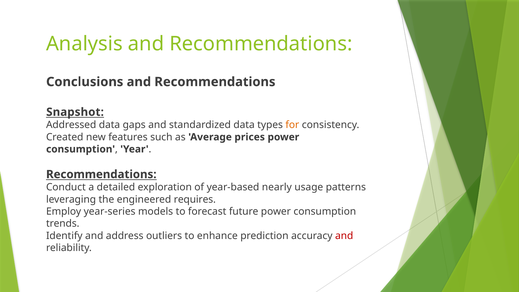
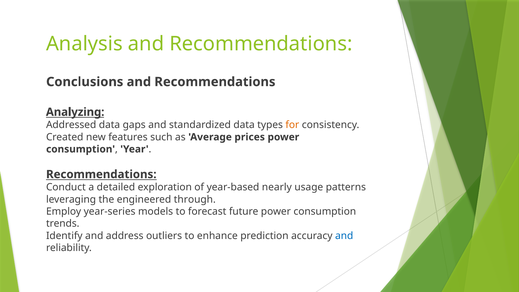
Snapshot: Snapshot -> Analyzing
requires: requires -> through
and at (344, 236) colour: red -> blue
